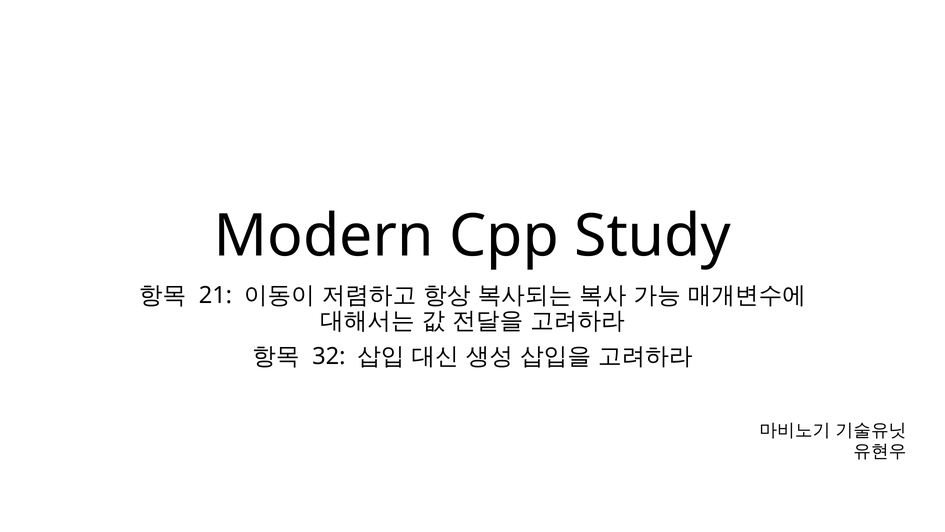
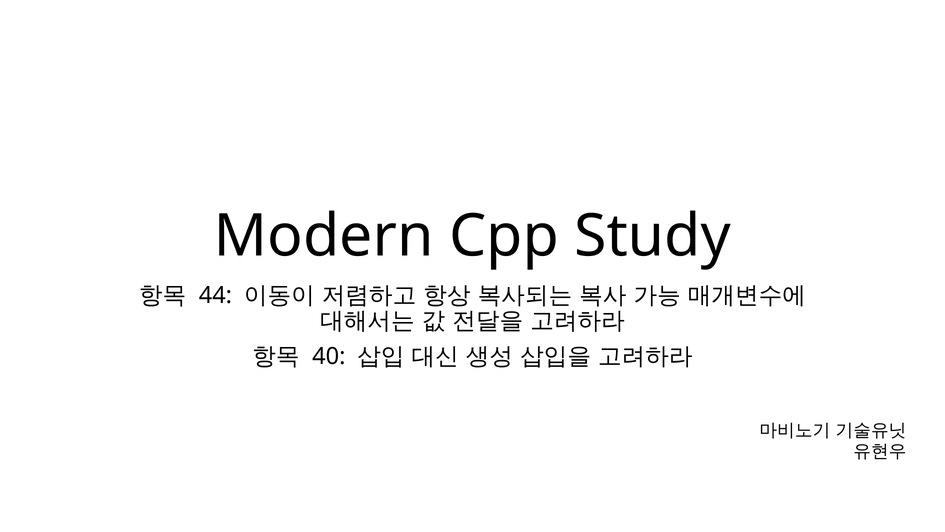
21: 21 -> 44
32: 32 -> 40
